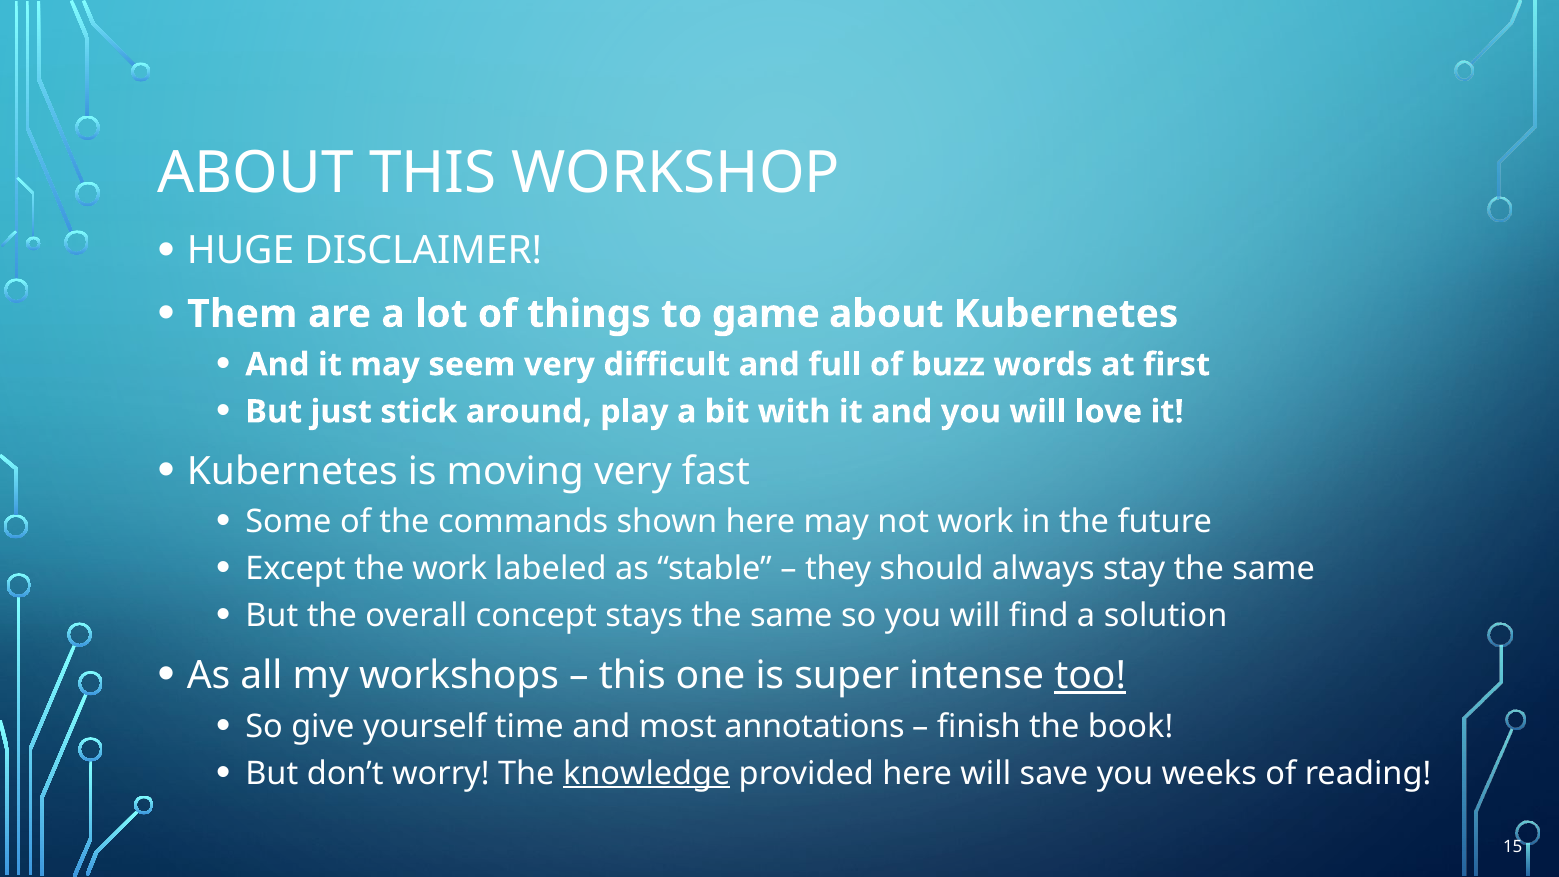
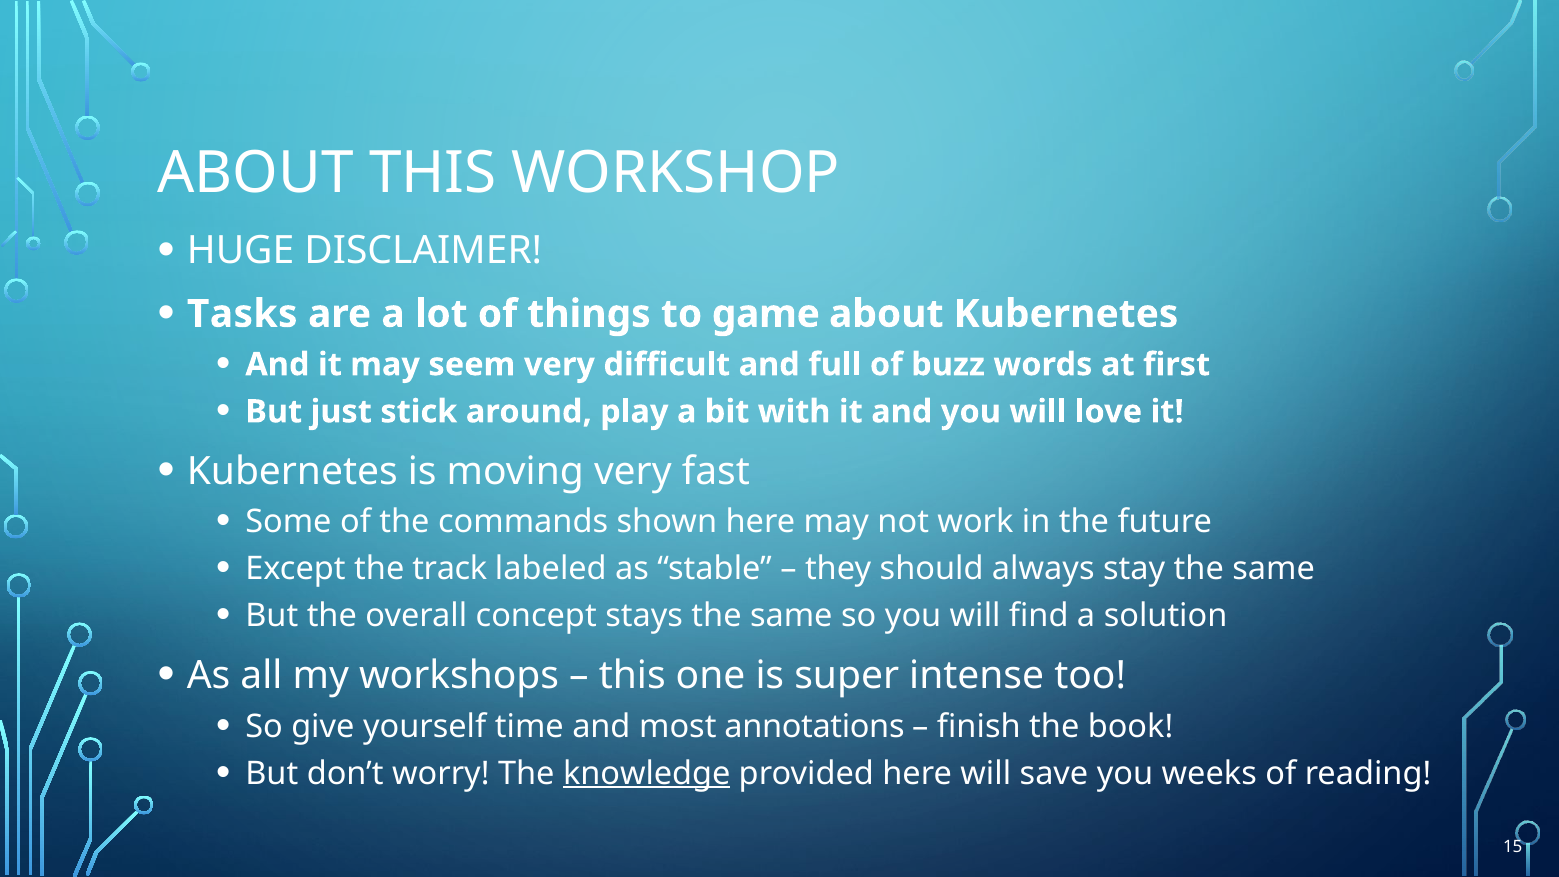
Them: Them -> Tasks
the work: work -> track
too underline: present -> none
